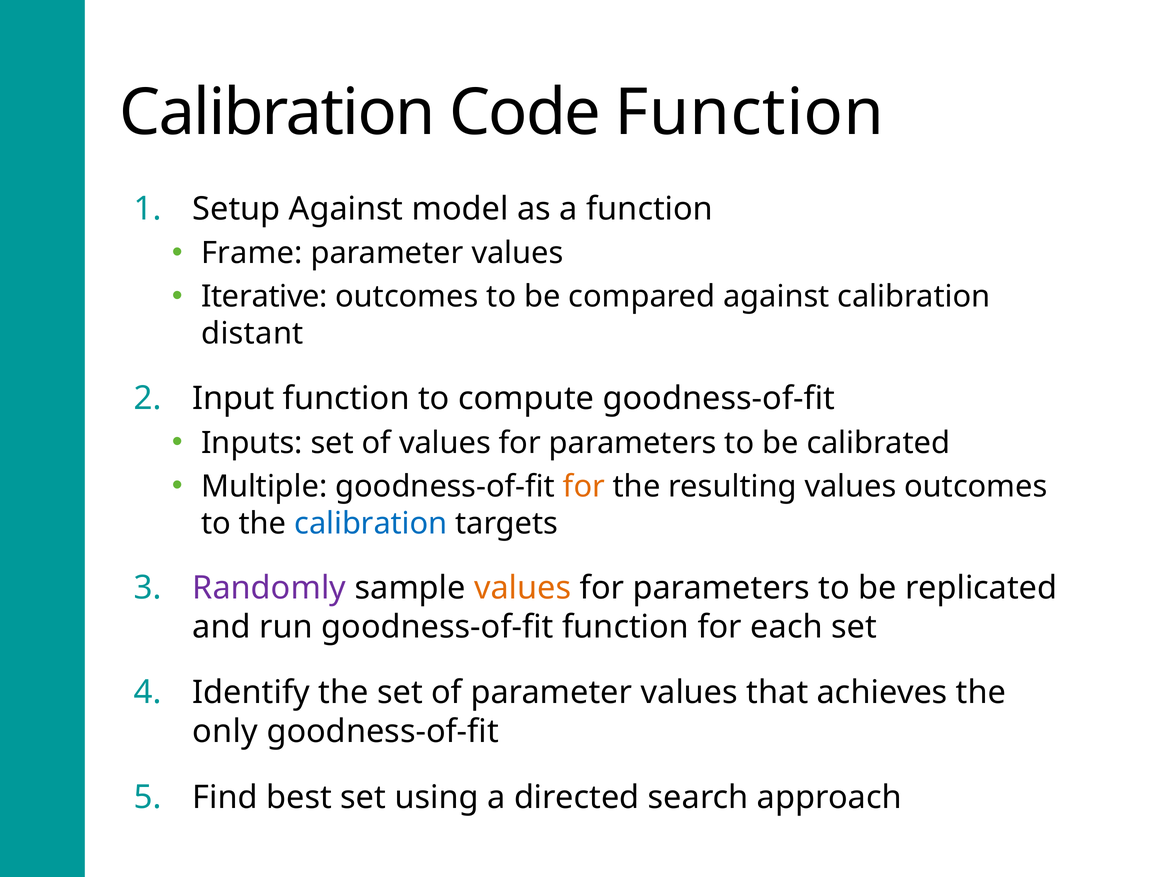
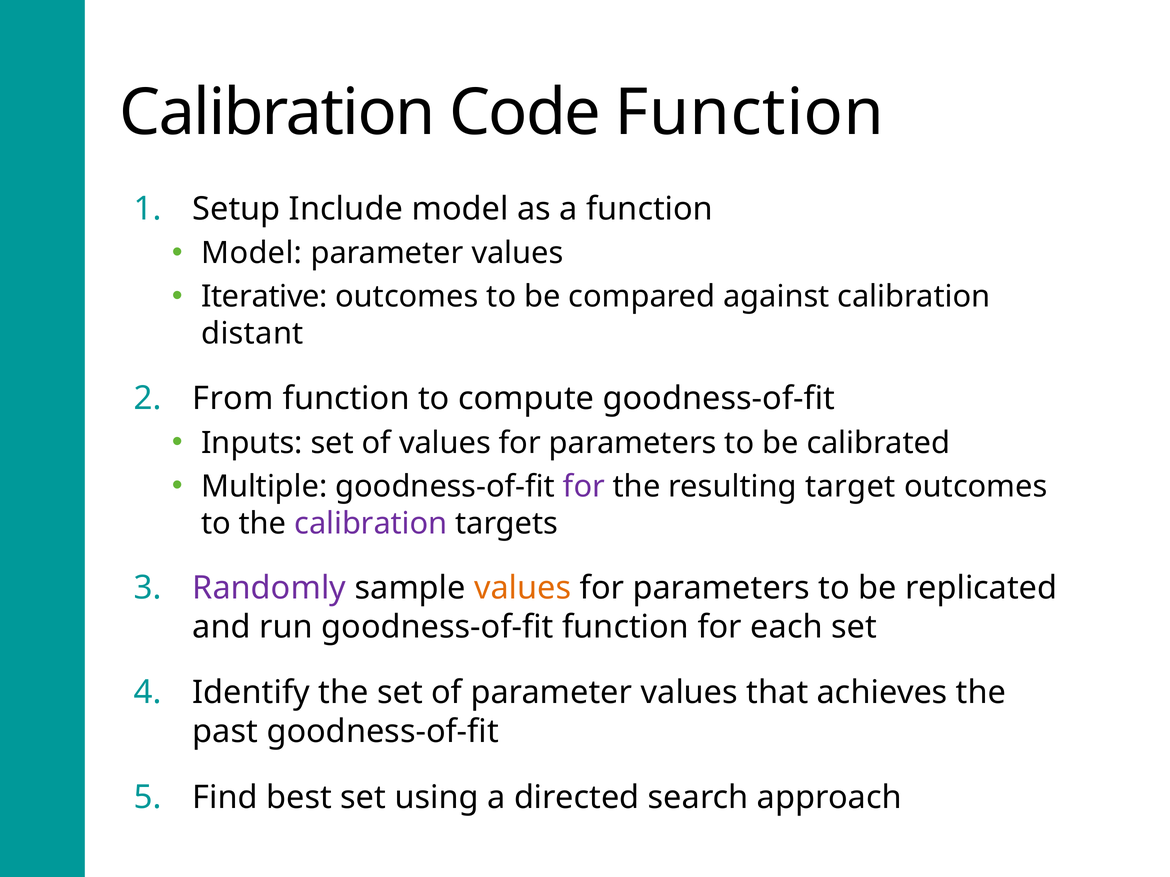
Setup Against: Against -> Include
Frame at (252, 253): Frame -> Model
Input: Input -> From
for at (584, 487) colour: orange -> purple
resulting values: values -> target
calibration at (371, 524) colour: blue -> purple
only: only -> past
